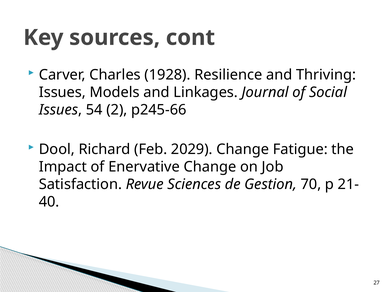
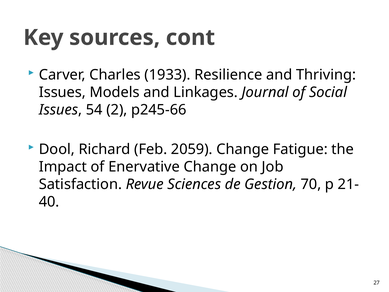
1928: 1928 -> 1933
2029: 2029 -> 2059
